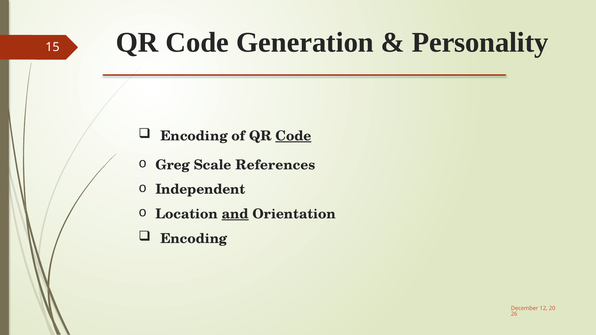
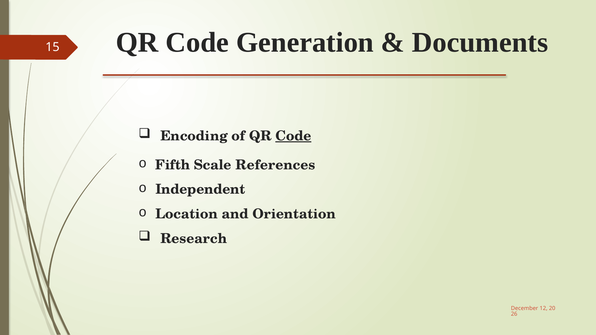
Personality: Personality -> Documents
Greg: Greg -> Fifth
and underline: present -> none
Encoding at (194, 239): Encoding -> Research
